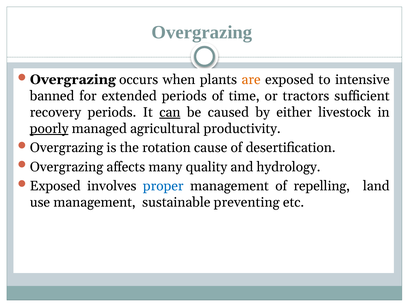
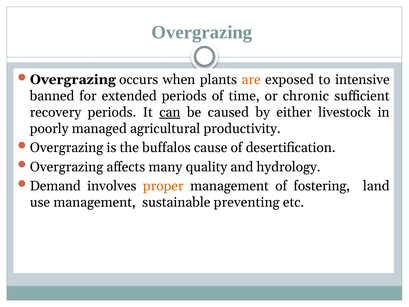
tractors: tractors -> chronic
poorly underline: present -> none
rotation: rotation -> buffalos
Exposed at (55, 186): Exposed -> Demand
proper colour: blue -> orange
repelling: repelling -> fostering
